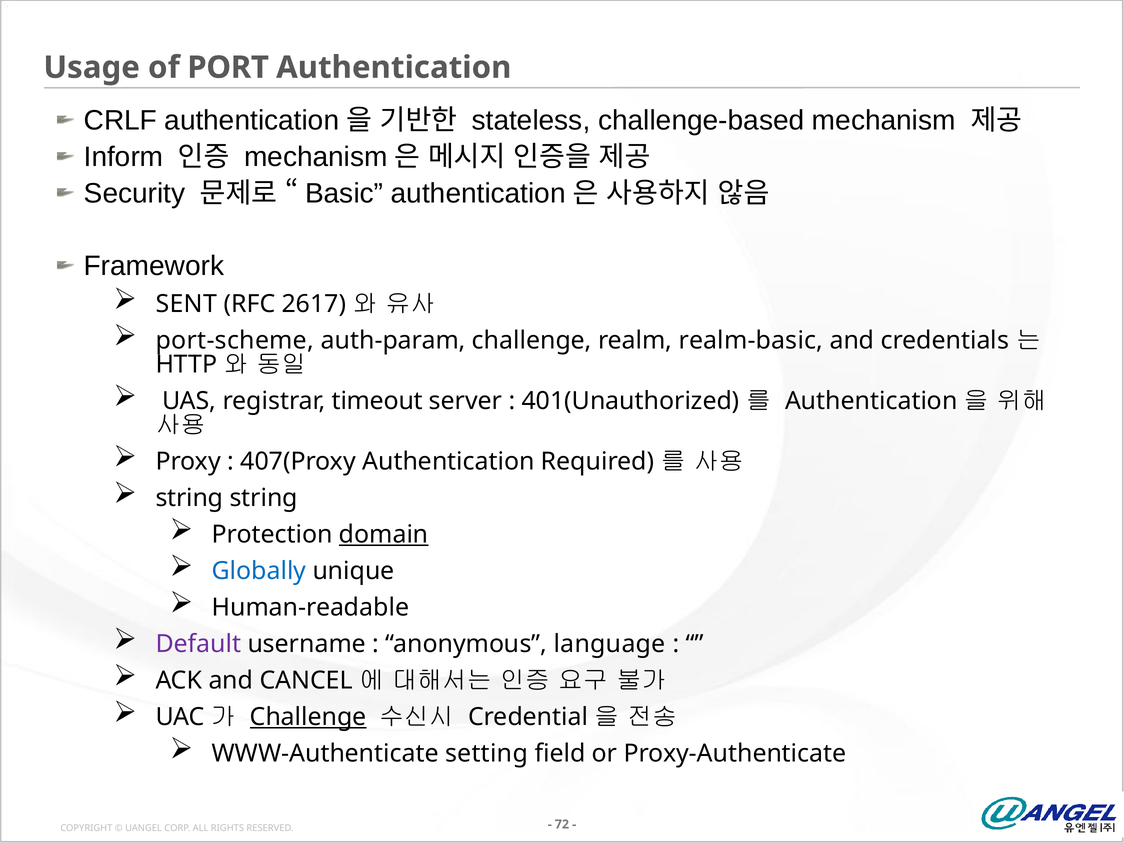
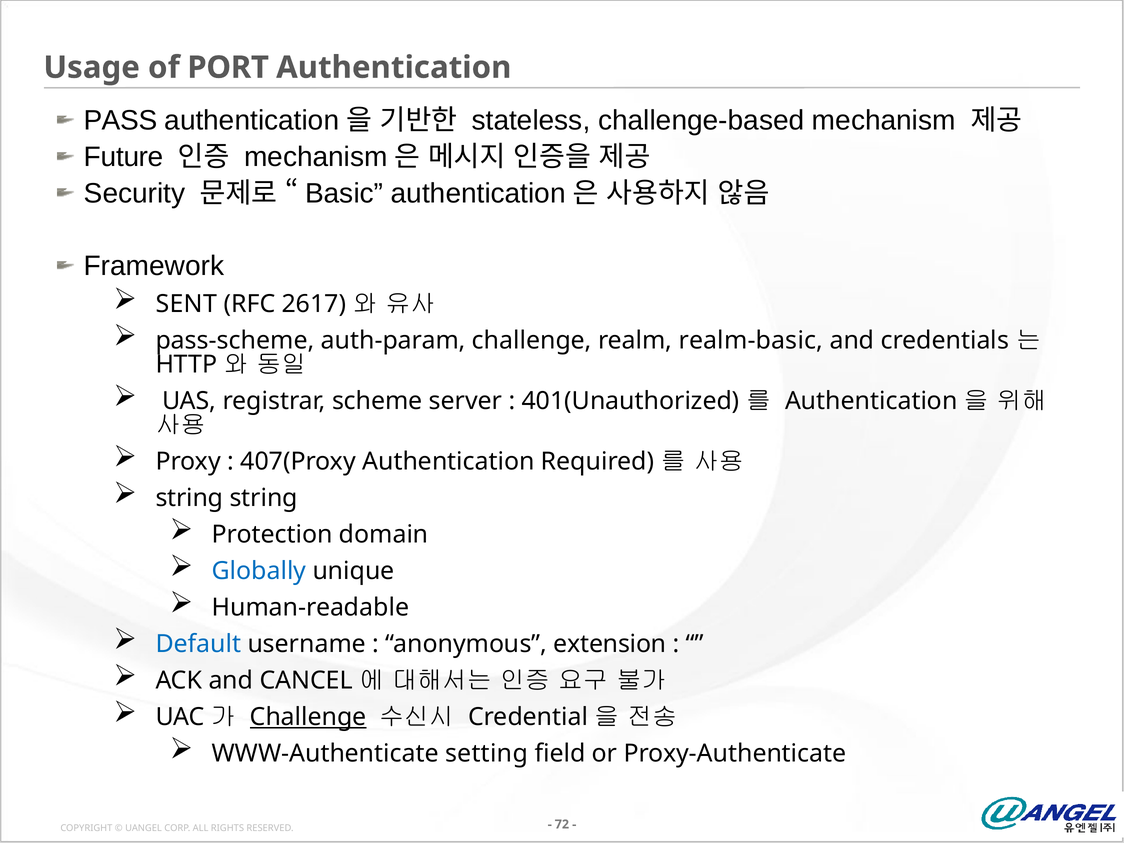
CRLF: CRLF -> PASS
Inform: Inform -> Future
port-scheme: port-scheme -> pass-scheme
timeout: timeout -> scheme
domain underline: present -> none
Default colour: purple -> blue
language: language -> extension
